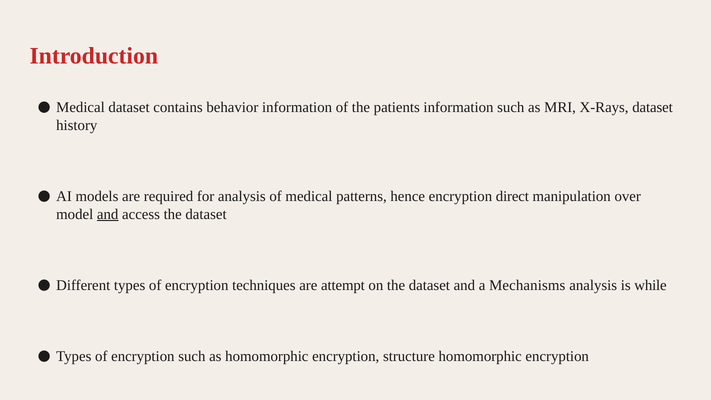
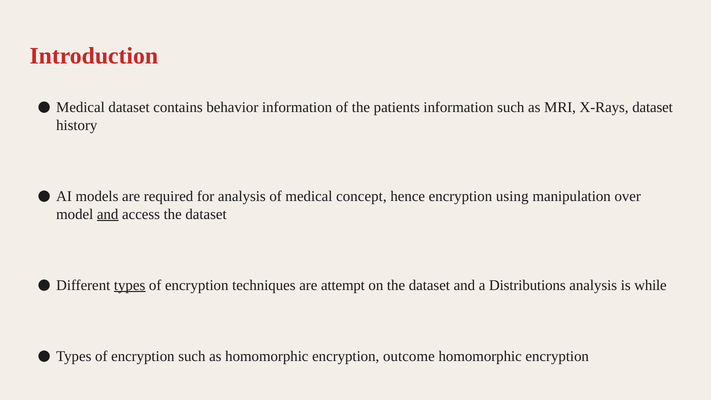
patterns: patterns -> concept
direct: direct -> using
types at (130, 285) underline: none -> present
Mechanisms: Mechanisms -> Distributions
structure: structure -> outcome
